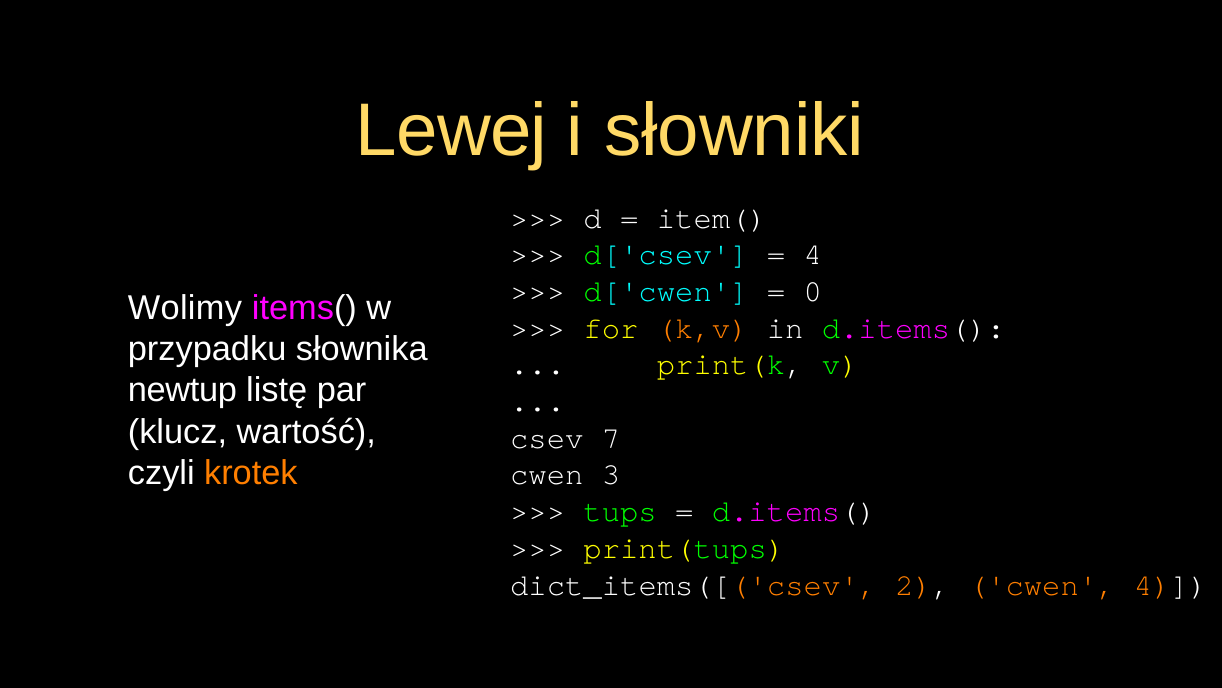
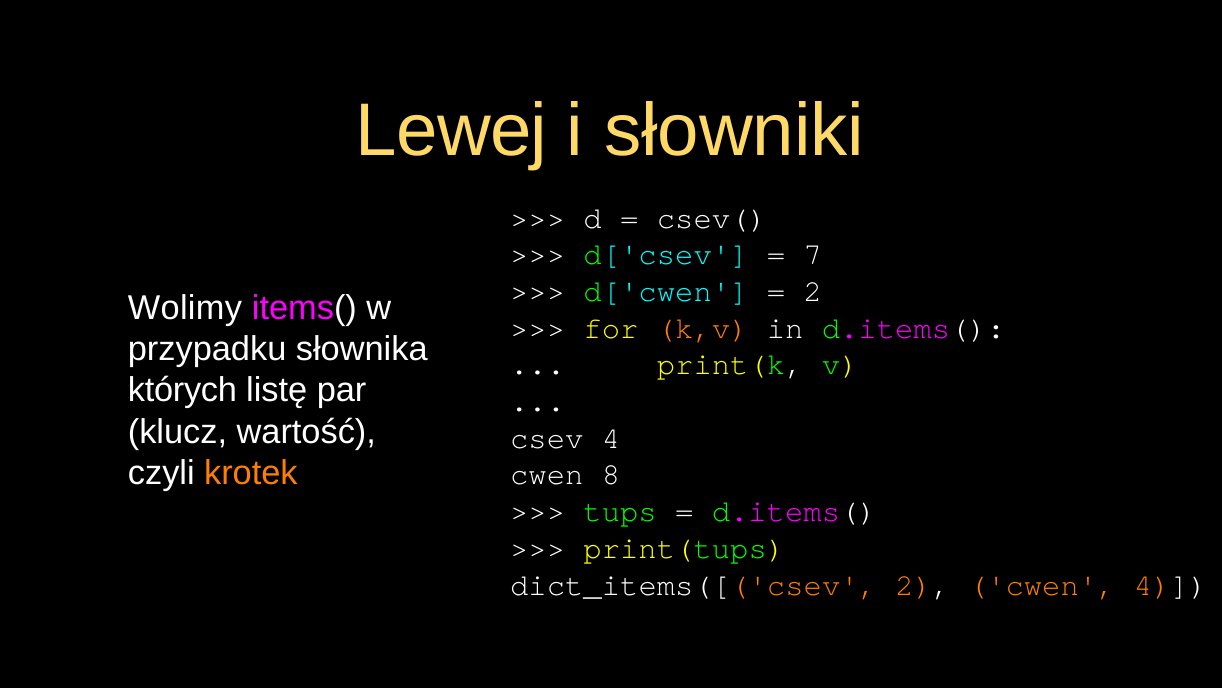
item(: item( -> csev(
4 at (813, 254): 4 -> 7
0 at (813, 291): 0 -> 2
newtup: newtup -> których
csev 7: 7 -> 4
3: 3 -> 8
